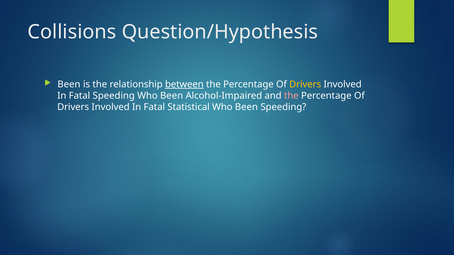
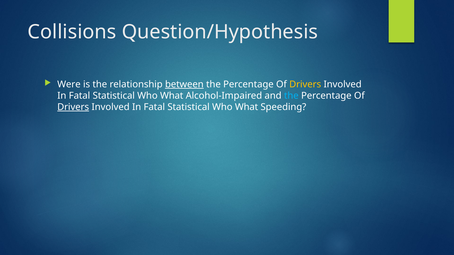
Been at (69, 84): Been -> Were
Speeding at (114, 96): Speeding -> Statistical
Been at (172, 96): Been -> What
the at (291, 96) colour: pink -> light blue
Drivers at (73, 107) underline: none -> present
Been at (246, 107): Been -> What
